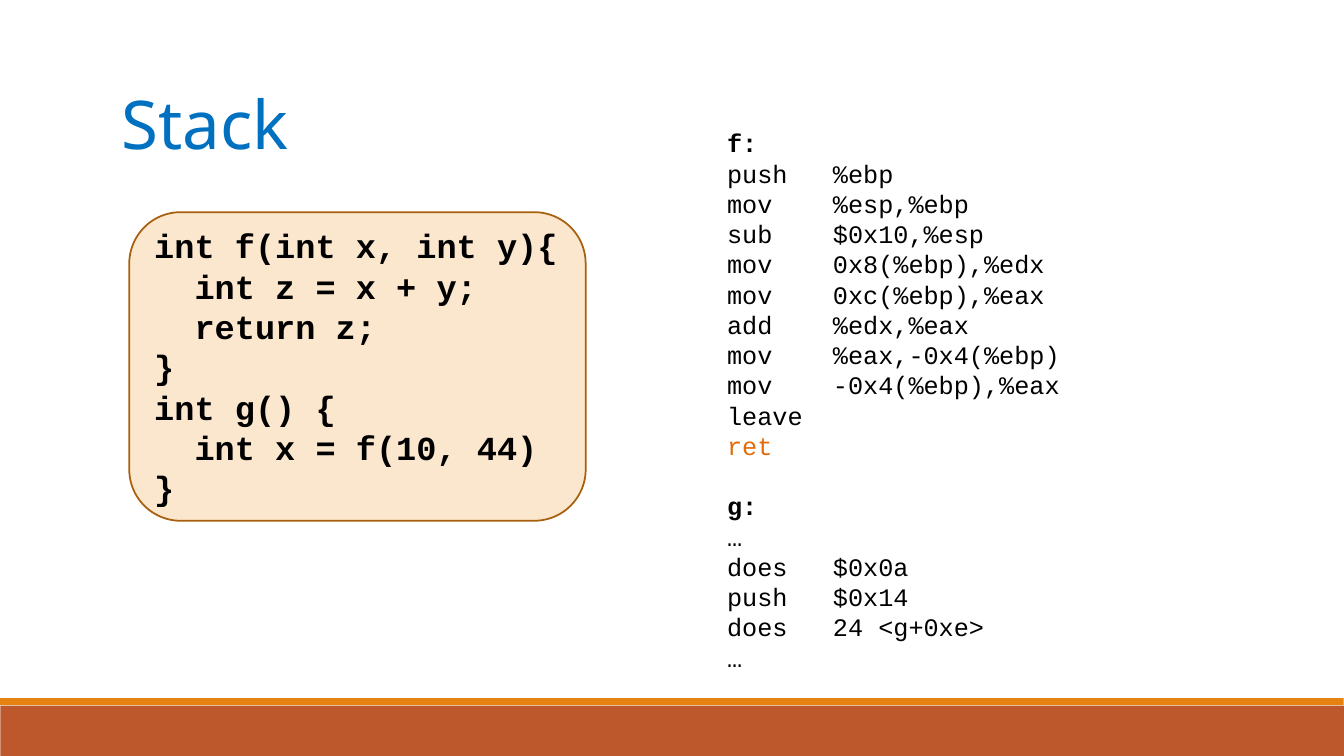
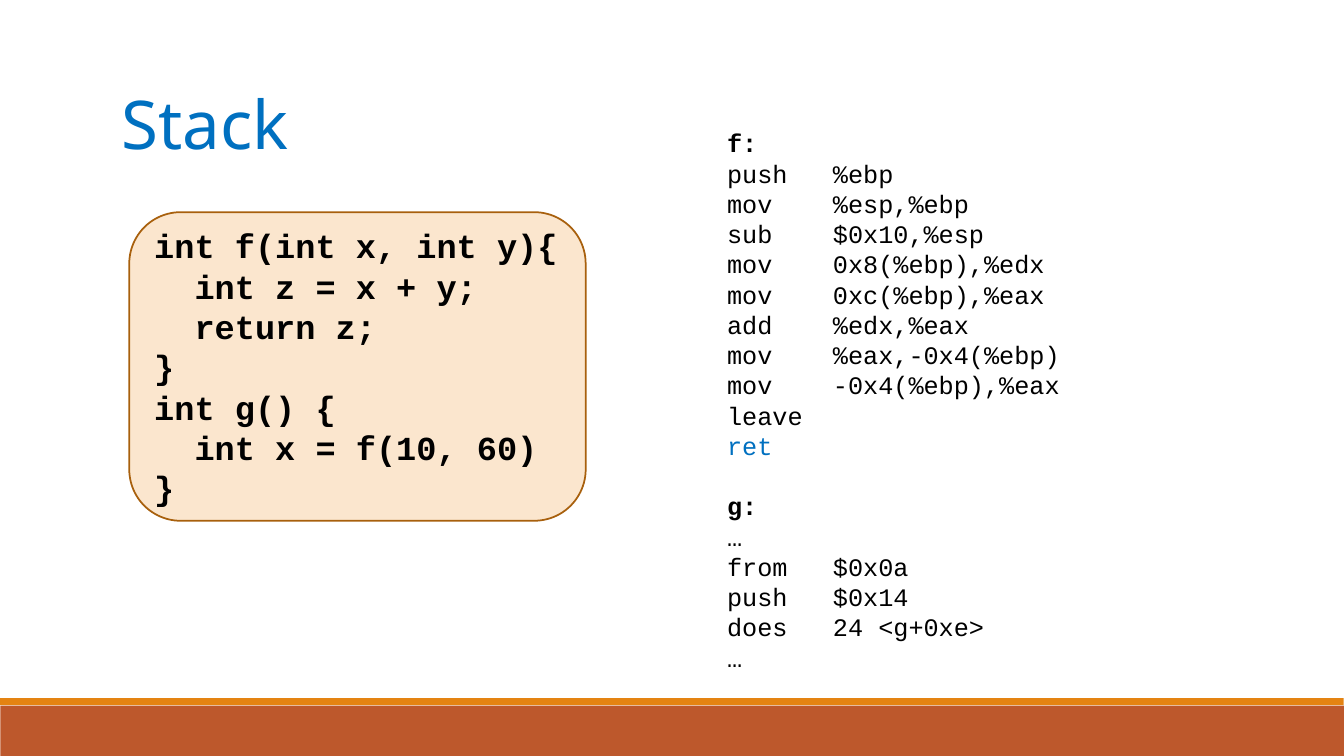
44: 44 -> 60
ret colour: orange -> blue
does at (757, 568): does -> from
